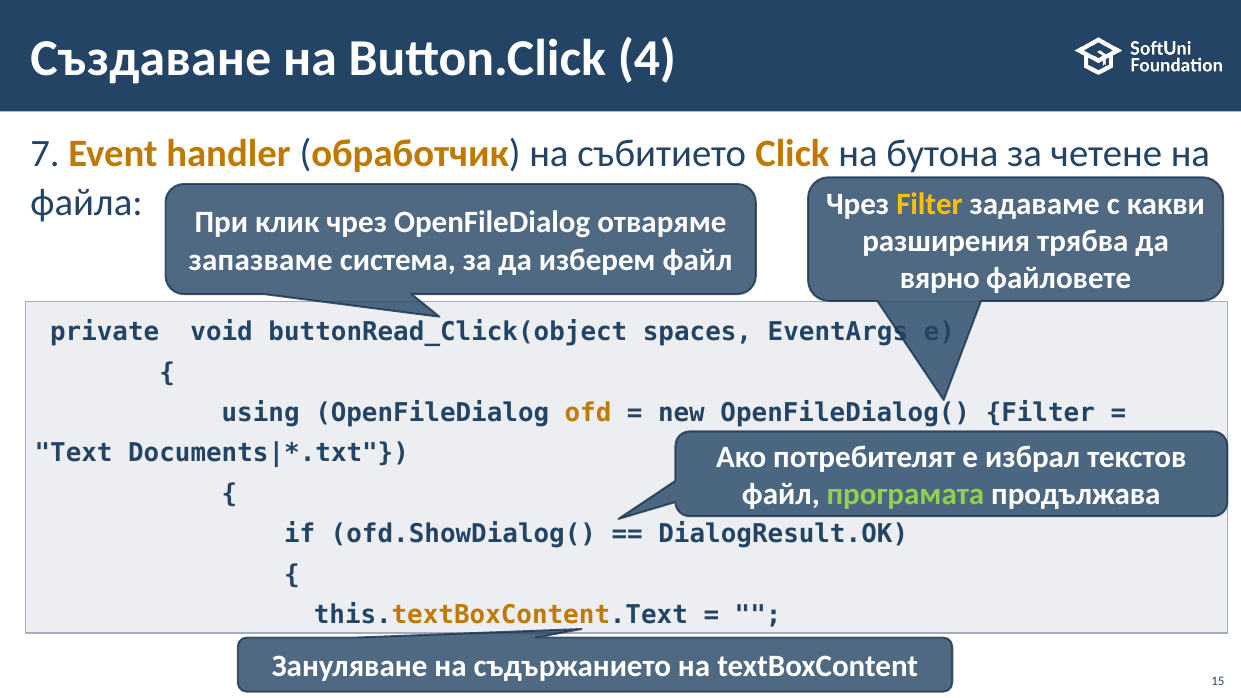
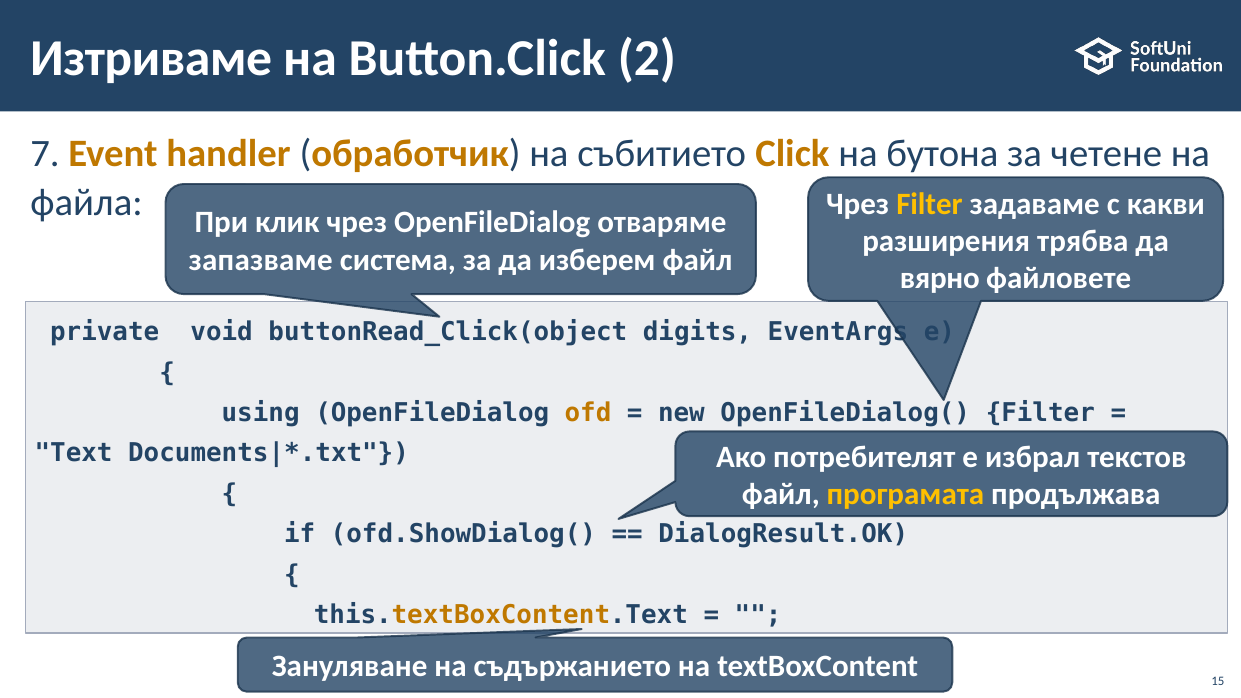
Създаване: Създаване -> Изтриваме
4: 4 -> 2
spaces: spaces -> digits
програмата colour: light green -> yellow
